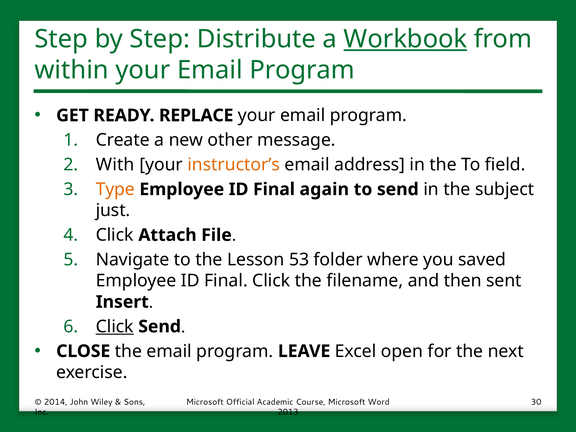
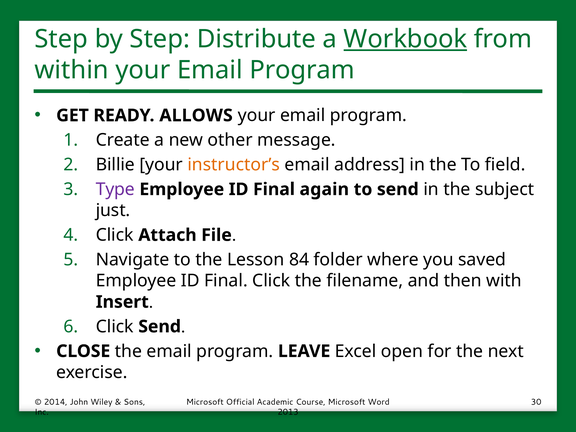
REPLACE: REPLACE -> ALLOWS
With: With -> Billie
Type colour: orange -> purple
53: 53 -> 84
sent: sent -> with
Click at (115, 327) underline: present -> none
